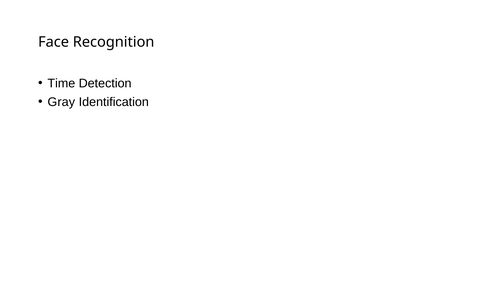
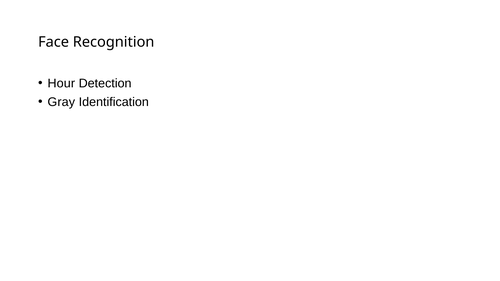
Time: Time -> Hour
